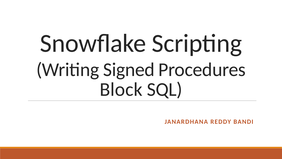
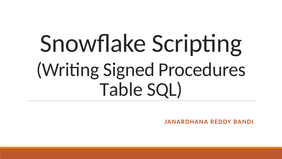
Block: Block -> Table
